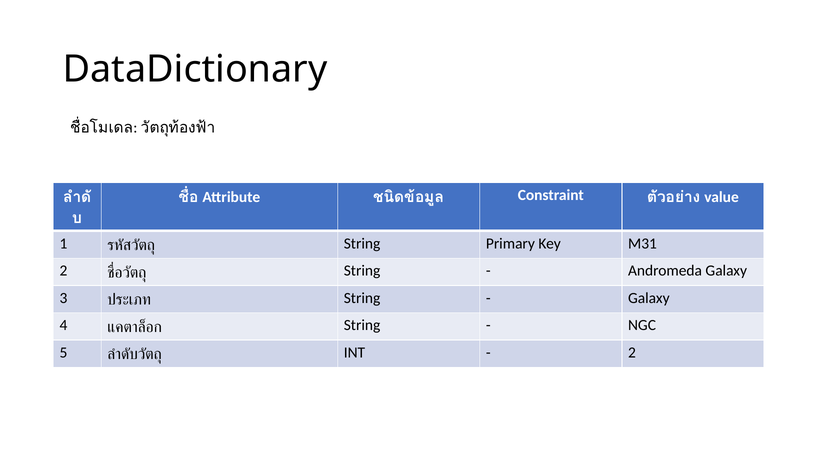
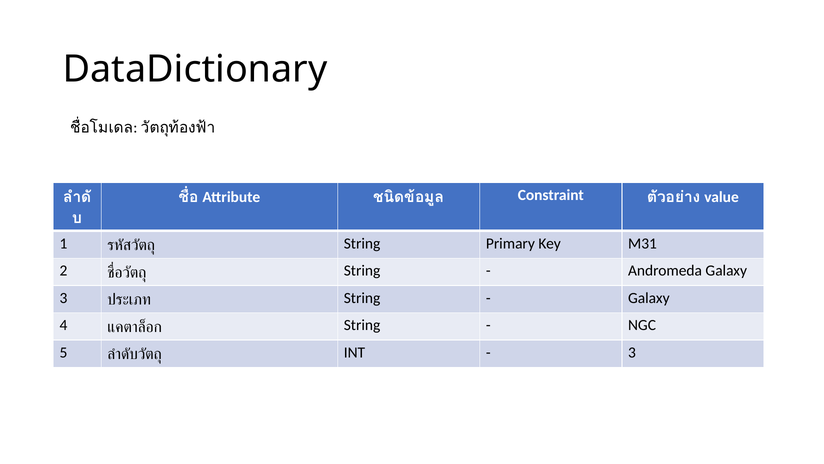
2 at (632, 352): 2 -> 3
